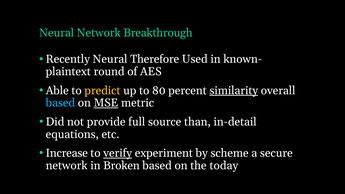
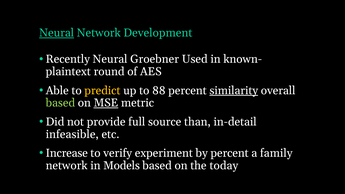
Neural at (57, 33) underline: none -> present
Breakthrough: Breakthrough -> Development
Therefore: Therefore -> Groebner
80: 80 -> 88
based at (60, 103) colour: light blue -> light green
equations: equations -> infeasible
verify underline: present -> none
by scheme: scheme -> percent
secure: secure -> family
Broken: Broken -> Models
